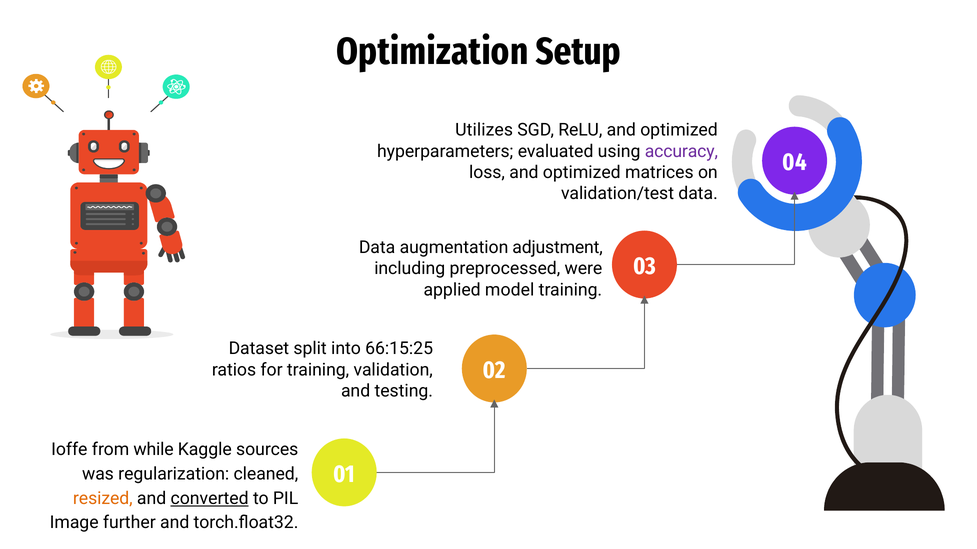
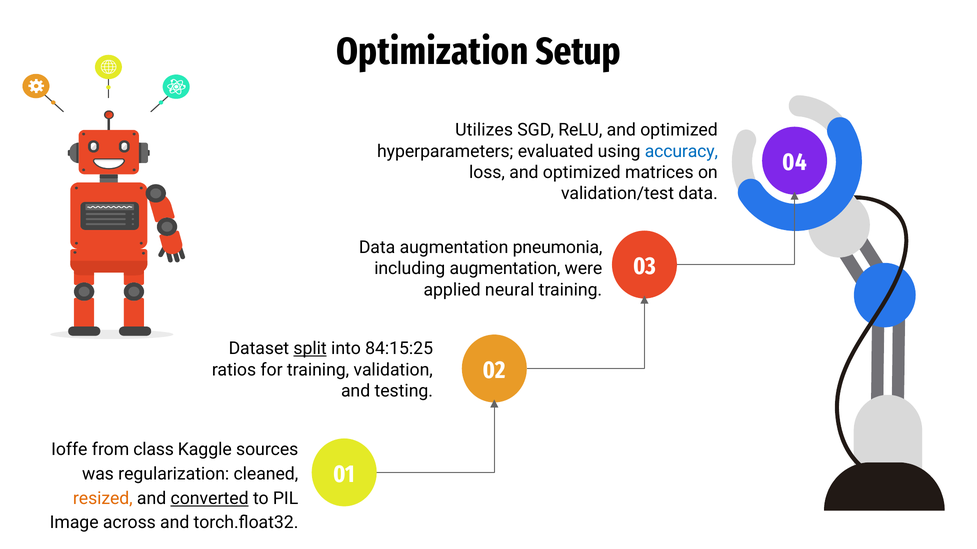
accuracy colour: purple -> blue
adjustment: adjustment -> pneumonia
including preprocessed: preprocessed -> augmentation
model: model -> neural
split underline: none -> present
66:15:25: 66:15:25 -> 84:15:25
while: while -> class
further: further -> across
